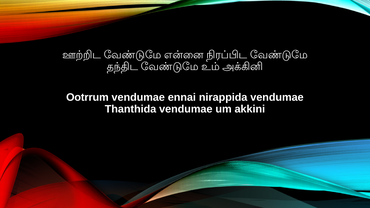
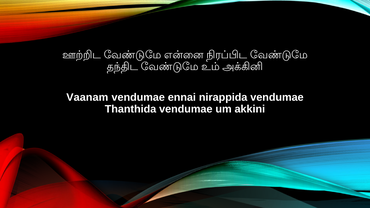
Ootrrum: Ootrrum -> Vaanam
